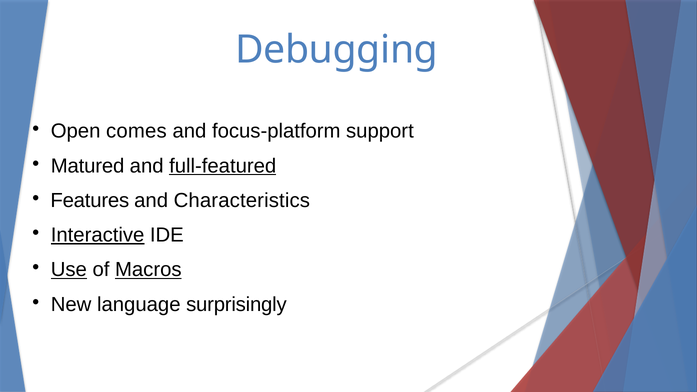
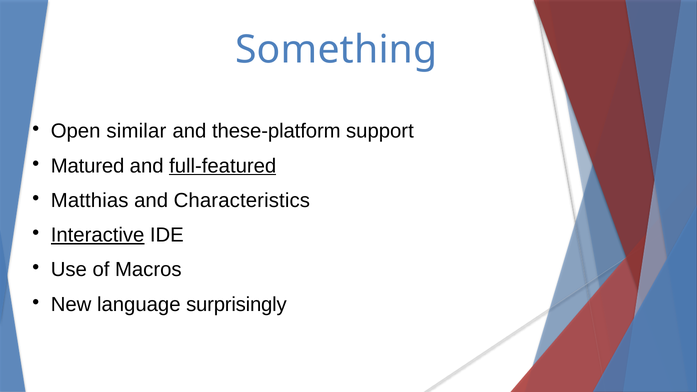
Debugging: Debugging -> Something
comes: comes -> similar
focus-platform: focus-platform -> these-platform
Features: Features -> Matthias
Use underline: present -> none
Macros underline: present -> none
